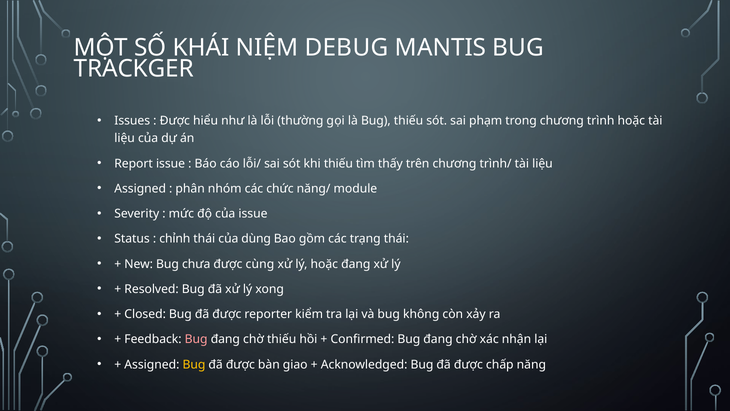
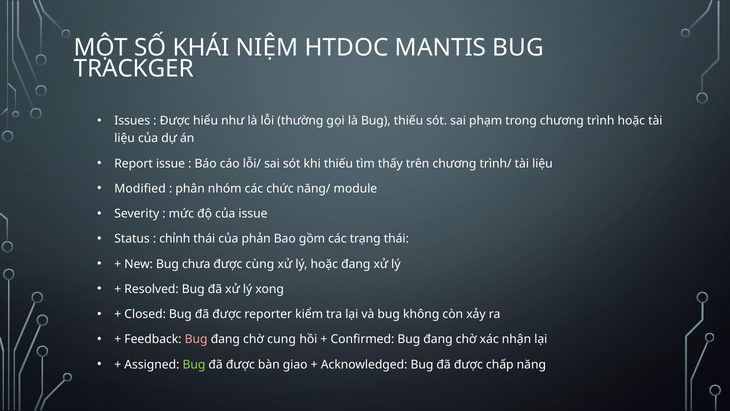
DEBUG: DEBUG -> HTDOC
Assigned at (140, 188): Assigned -> Modified
dùng: dùng -> phản
chờ thiếu: thiếu -> cung
Bug at (194, 364) colour: yellow -> light green
